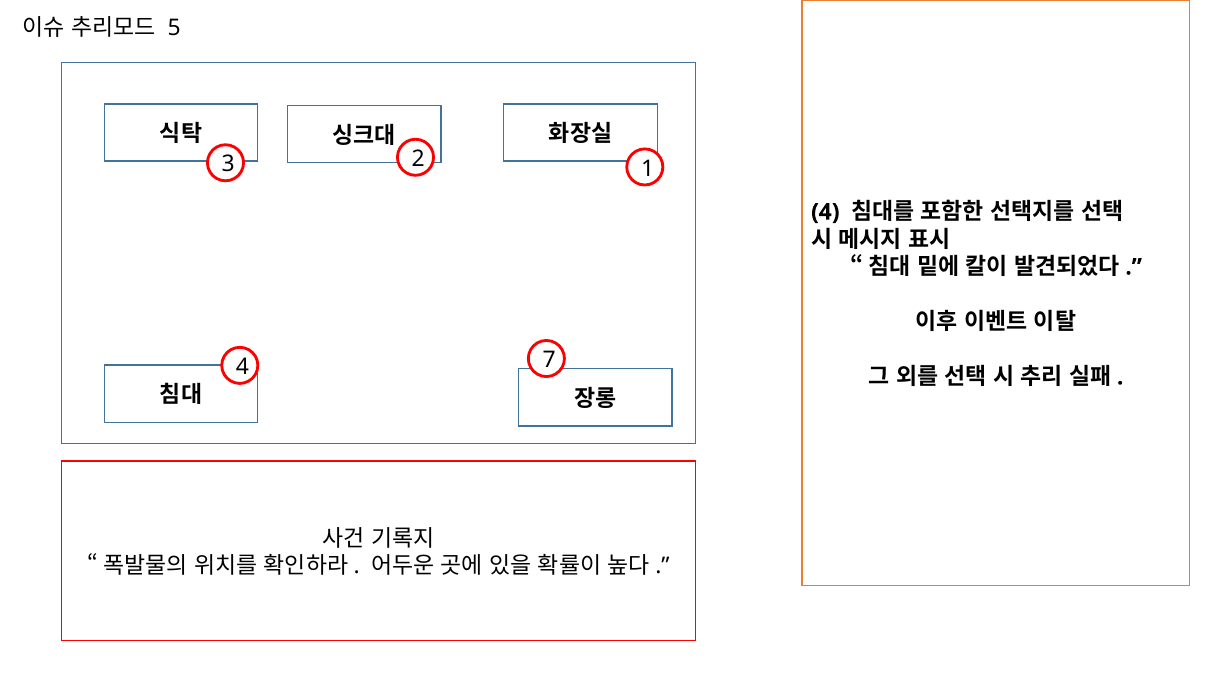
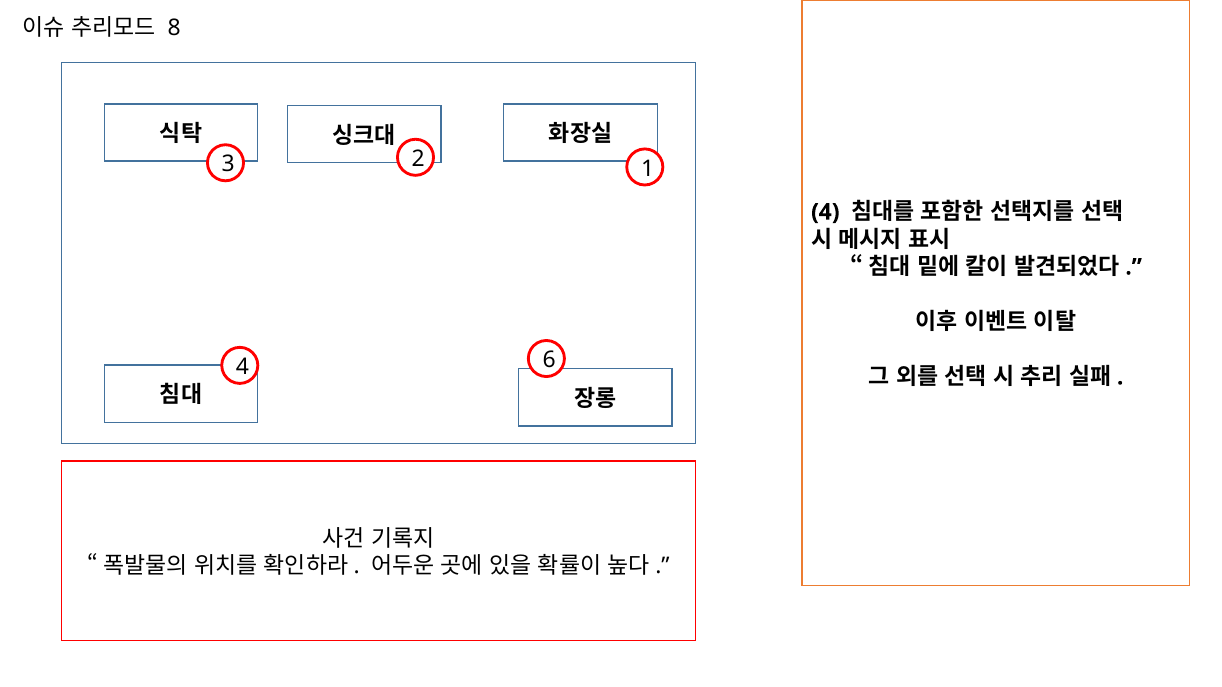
5: 5 -> 8
7: 7 -> 6
